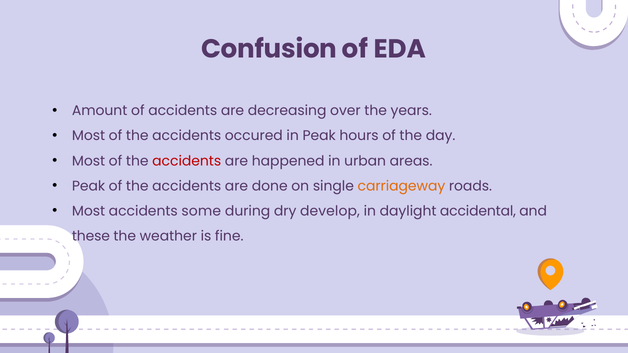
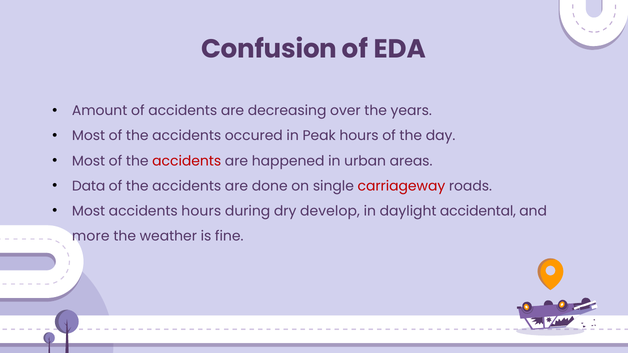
Peak at (89, 186): Peak -> Data
carriageway colour: orange -> red
accidents some: some -> hours
these: these -> more
